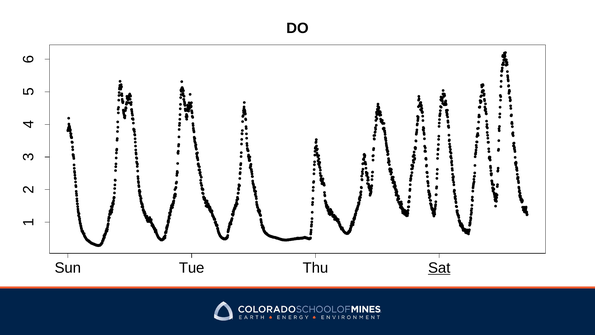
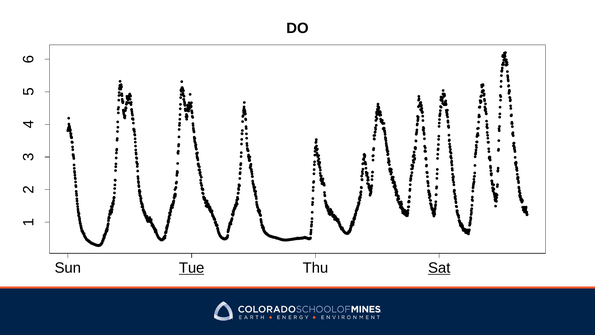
Tue underline: none -> present
